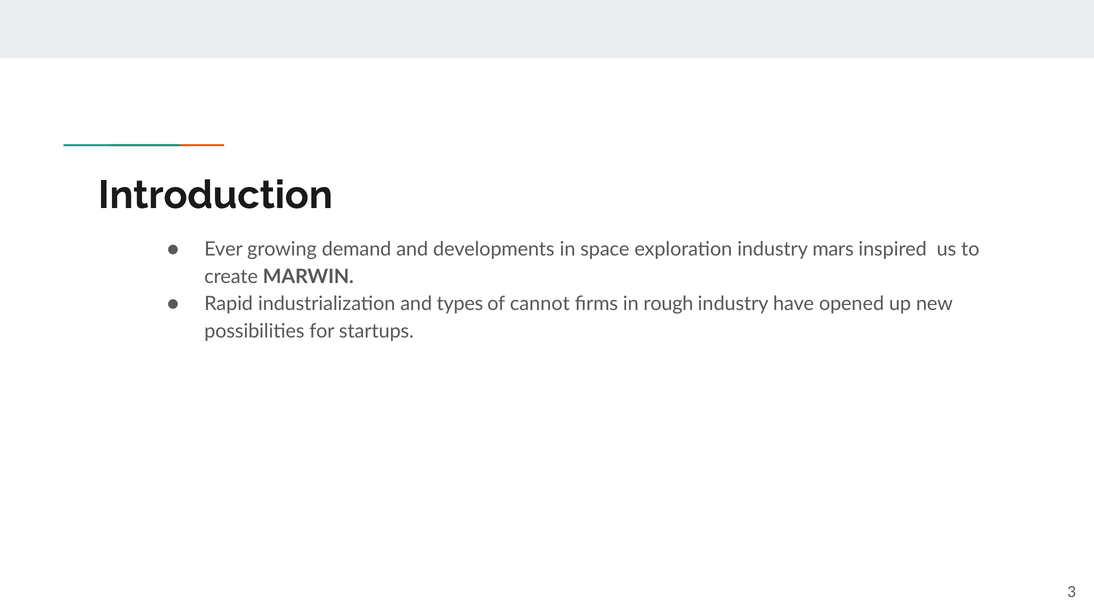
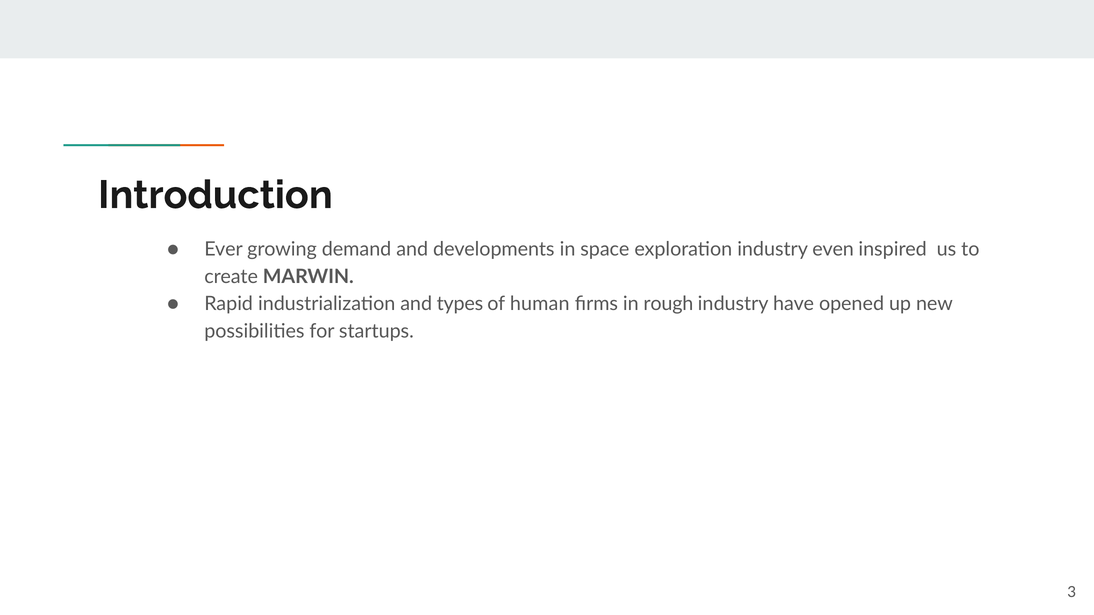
mars: mars -> even
cannot: cannot -> human
